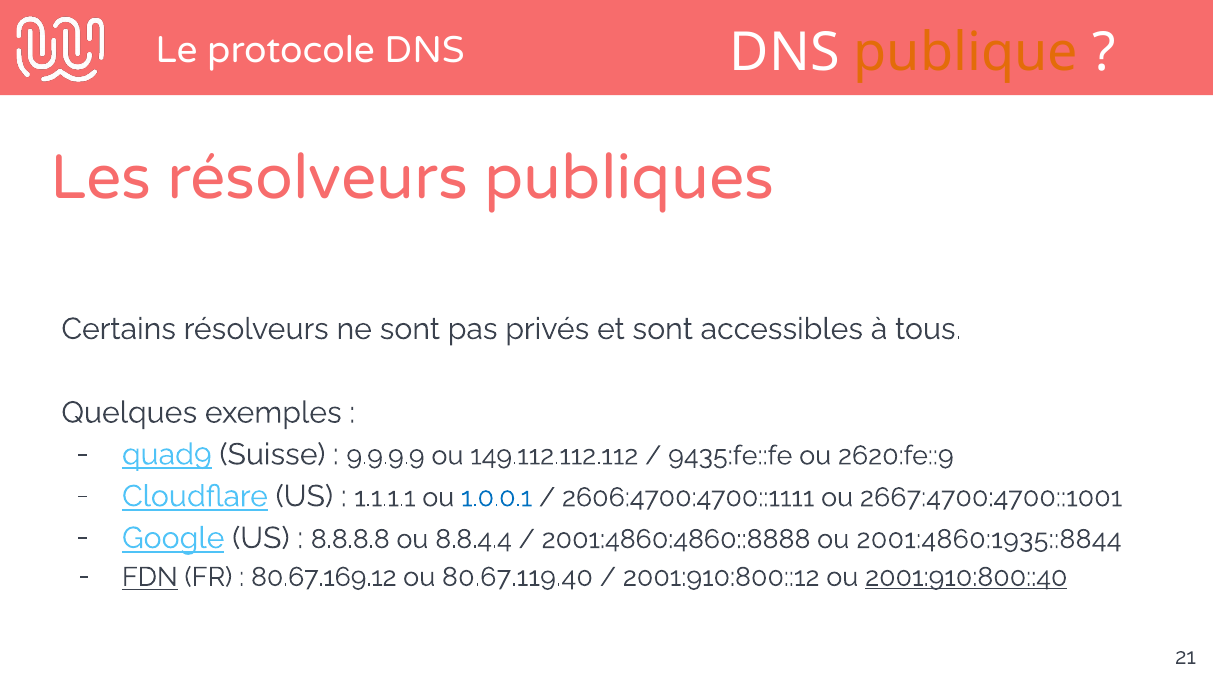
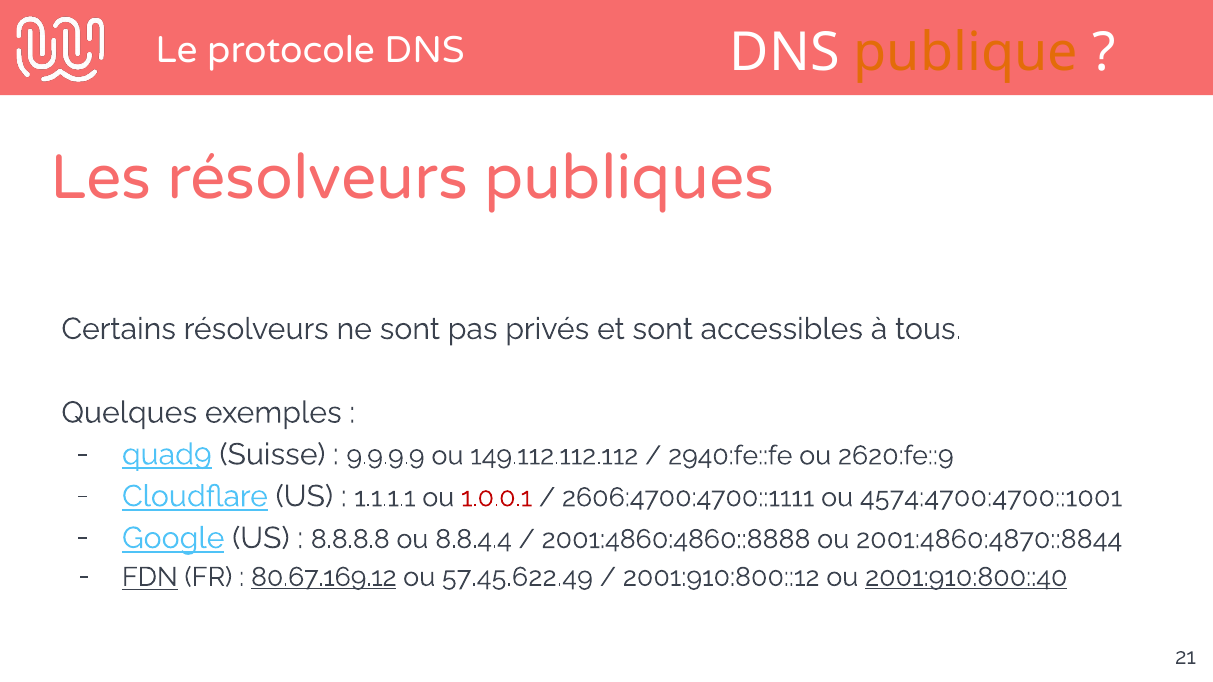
9435:fe::fe: 9435:fe::fe -> 2940:fe::fe
1.0.0.1 colour: blue -> red
2667:4700:4700::1001: 2667:4700:4700::1001 -> 4574:4700:4700::1001
2001:4860:1935::8844: 2001:4860:1935::8844 -> 2001:4860:4870::8844
80.67.169.12 underline: none -> present
80.67.119.40: 80.67.119.40 -> 57.45.622.49
